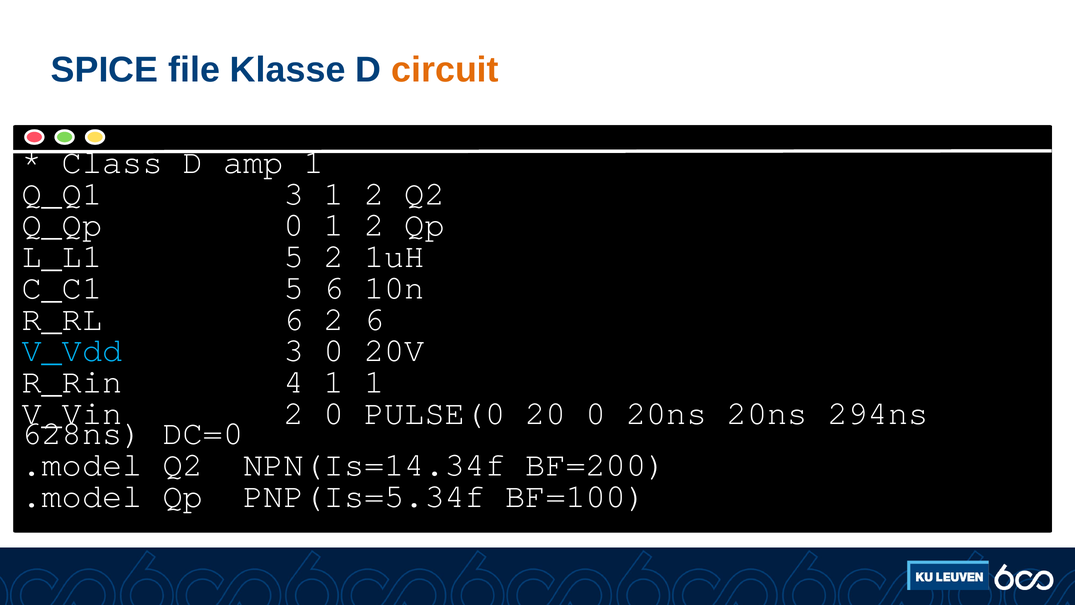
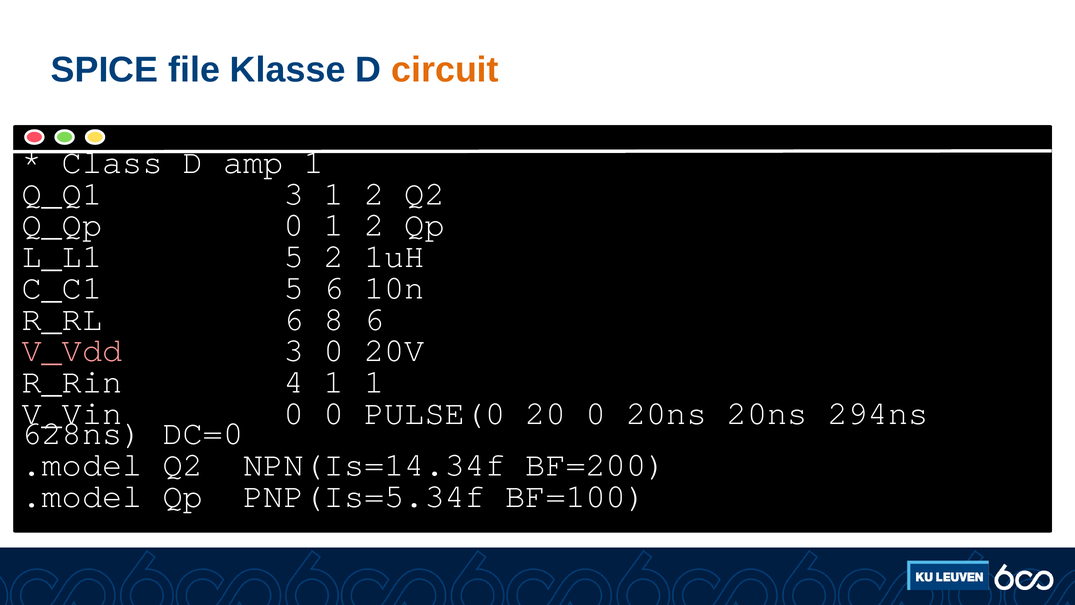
6 2: 2 -> 8
V_Vdd colour: light blue -> pink
2 at (294, 413): 2 -> 0
